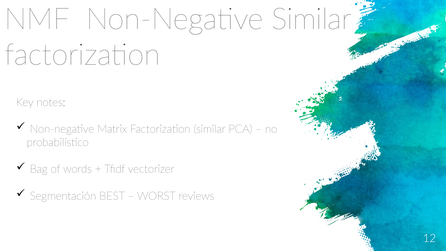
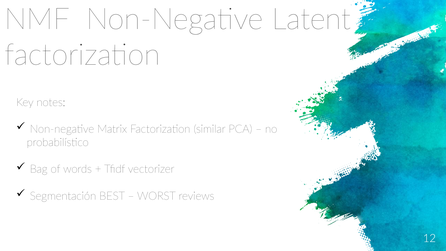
Non-Negative Similar: Similar -> Latent
